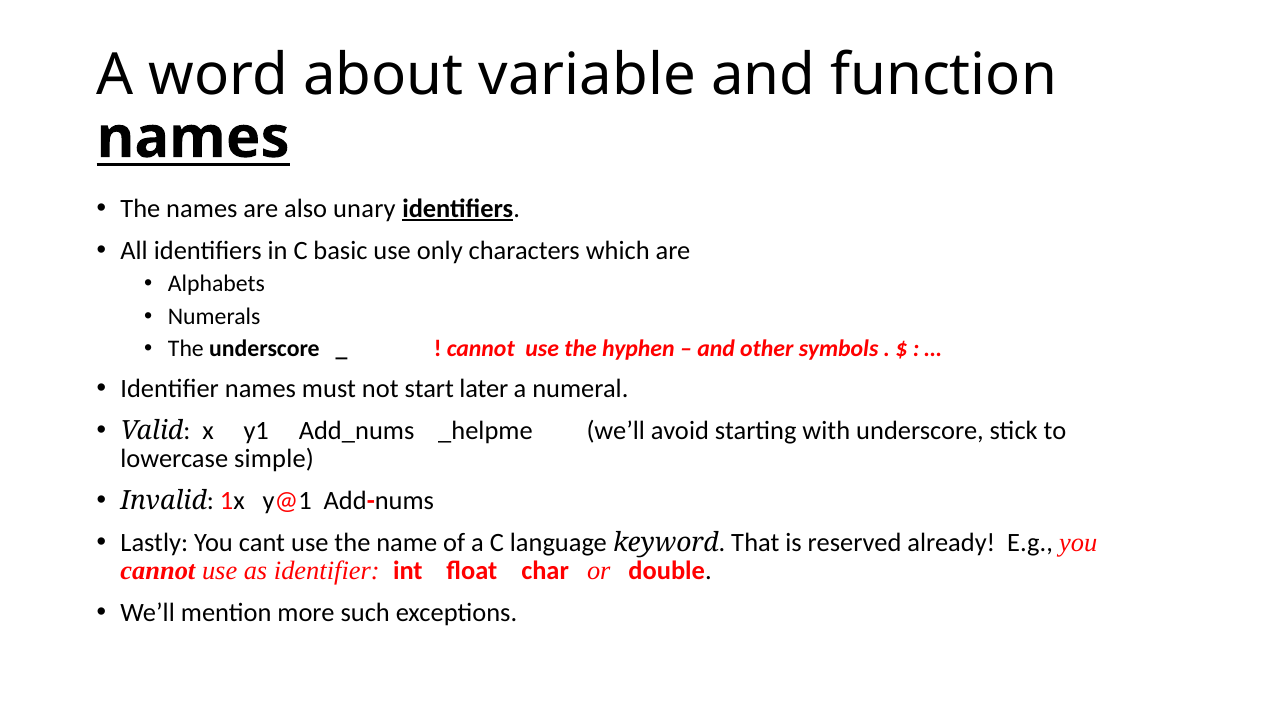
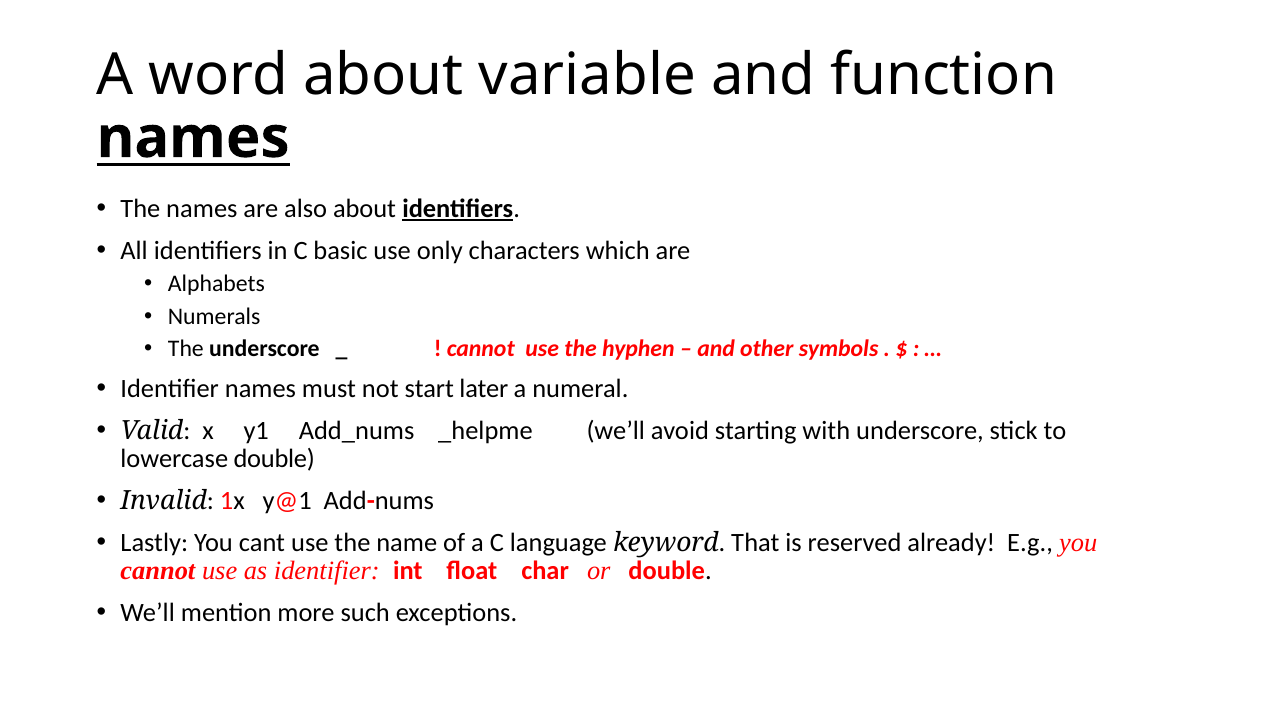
also unary: unary -> about
lowercase simple: simple -> double
